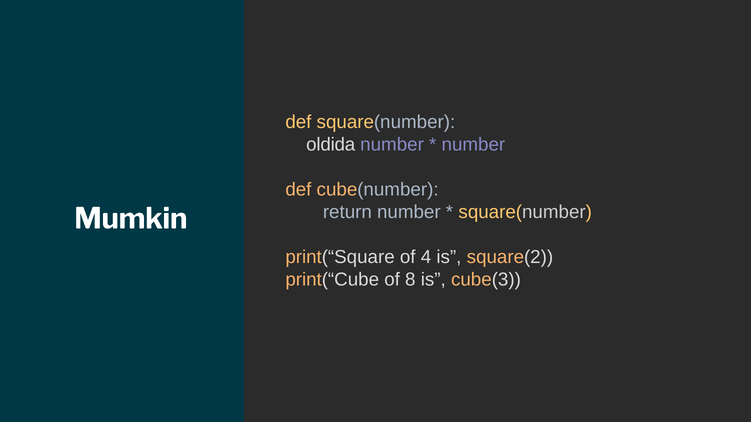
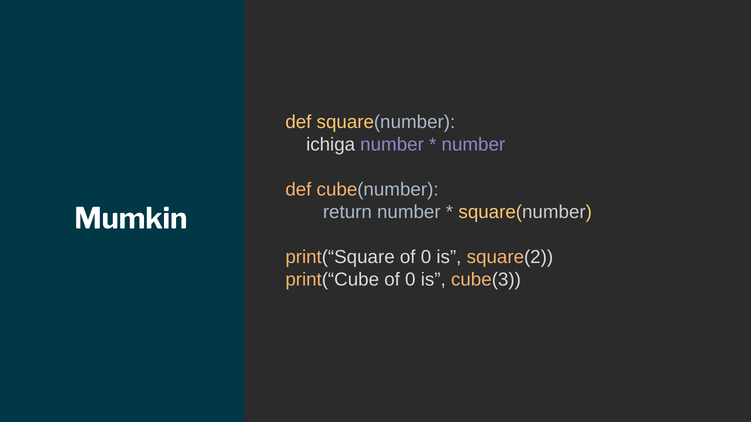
oldida: oldida -> ichiga
print(“Square of 4: 4 -> 0
print(“Cube of 8: 8 -> 0
